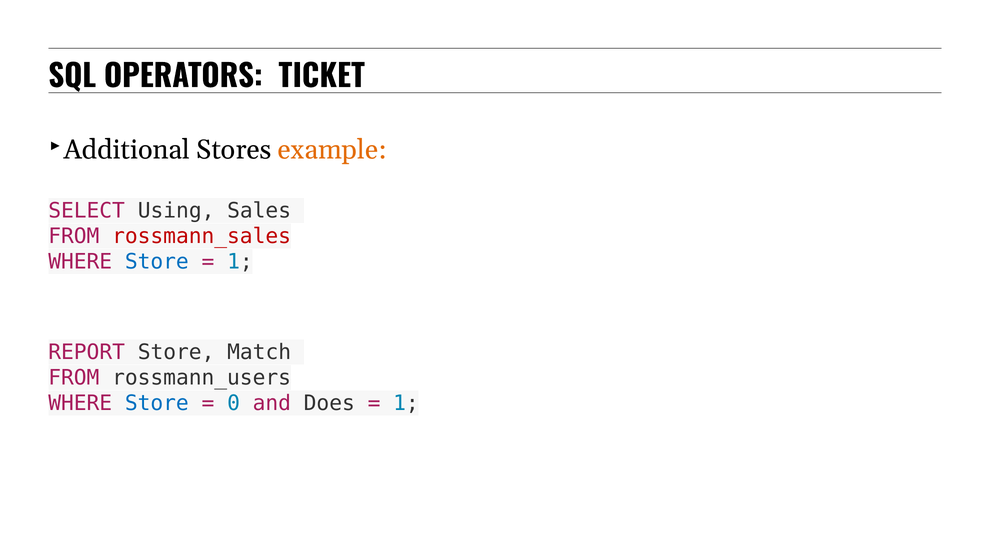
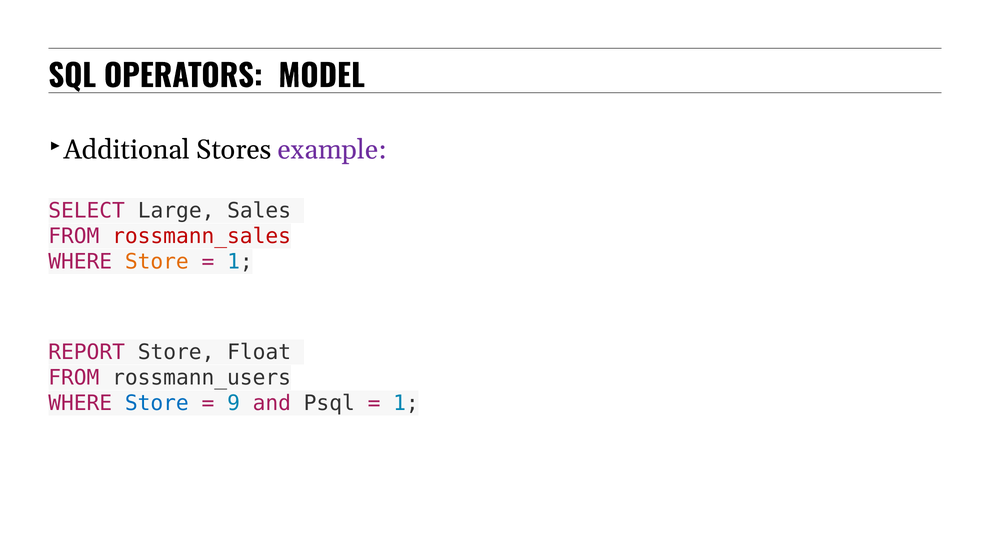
TICKET: TICKET -> MODEL
example colour: orange -> purple
Using: Using -> Large
Store at (157, 262) colour: blue -> orange
Match: Match -> Float
0: 0 -> 9
Does: Does -> Psql
